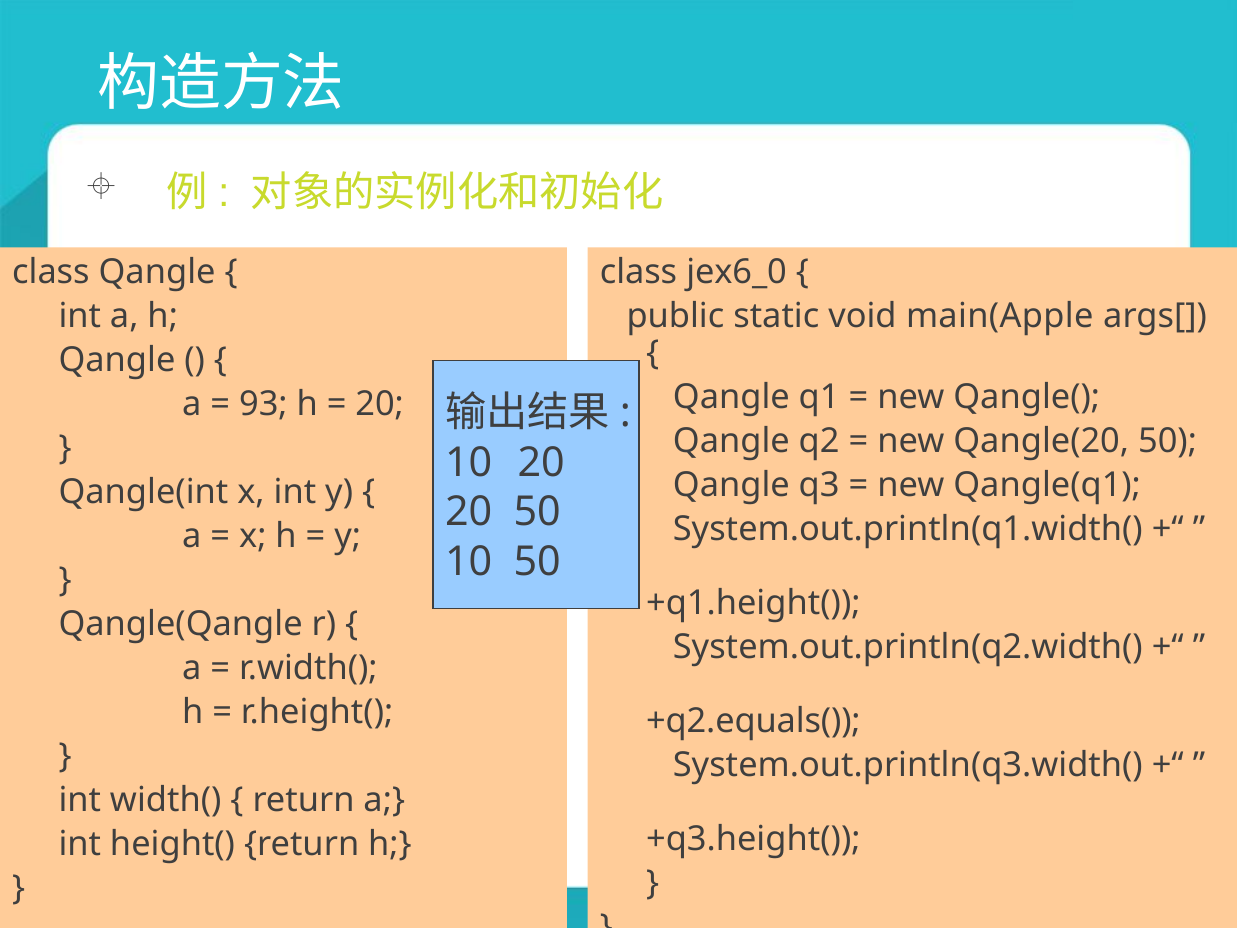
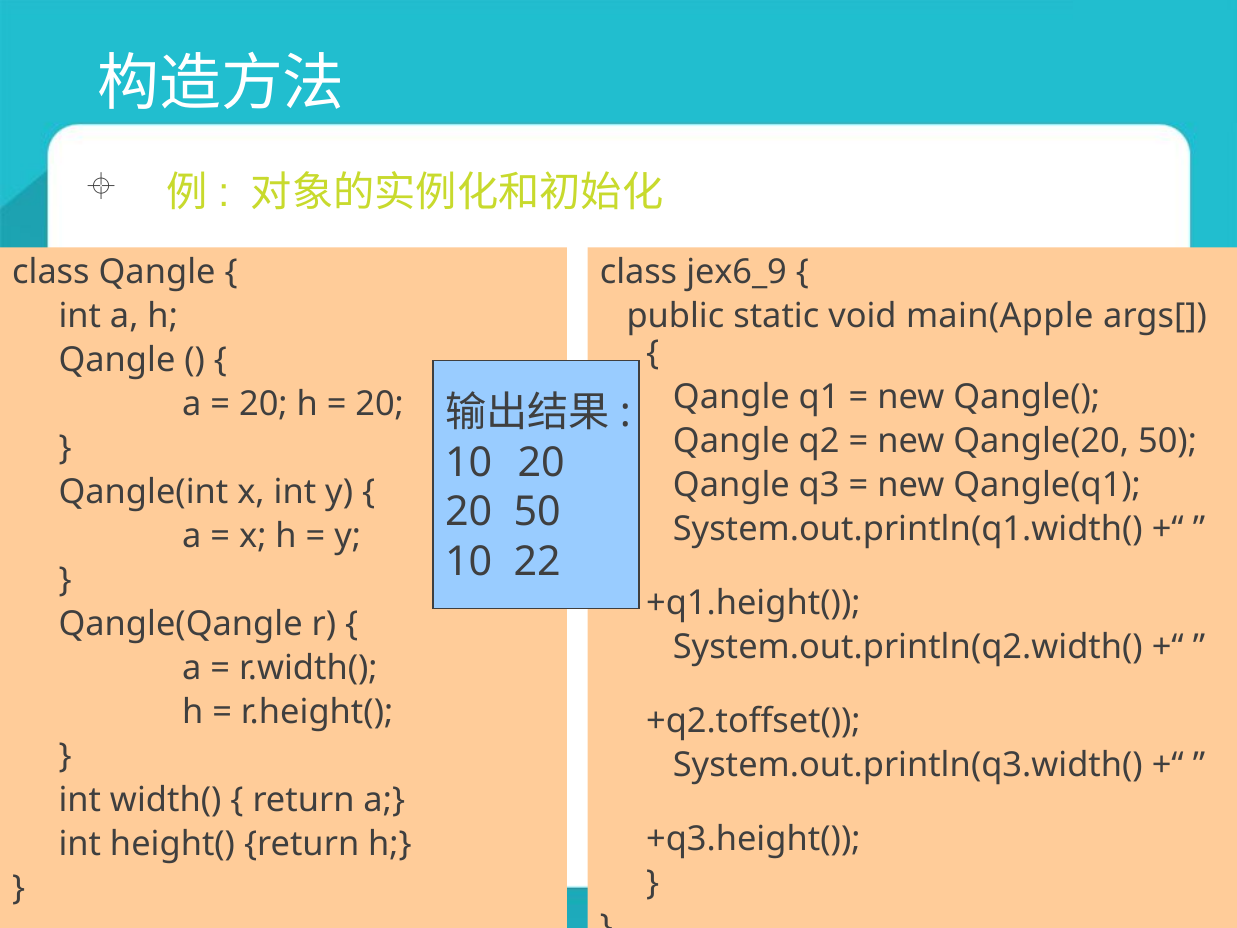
jex6_0: jex6_0 -> jex6_9
93 at (263, 404): 93 -> 20
10 50: 50 -> 22
+q2.equals(: +q2.equals( -> +q2.toffset(
